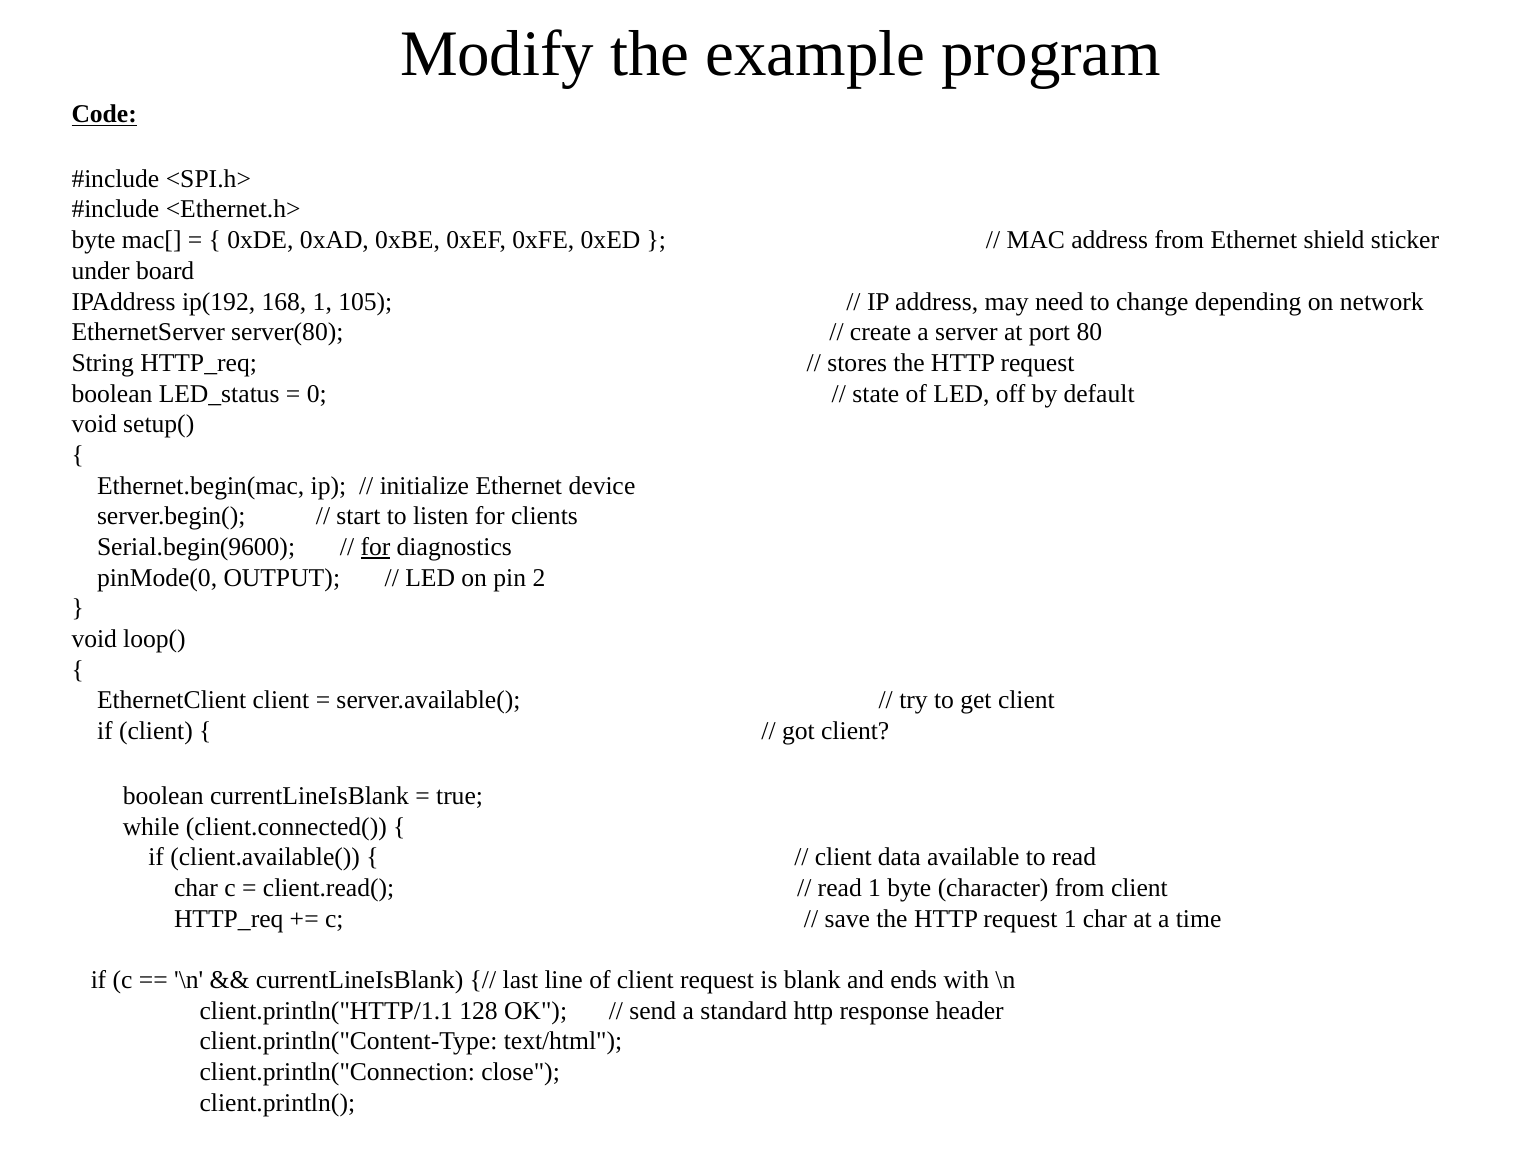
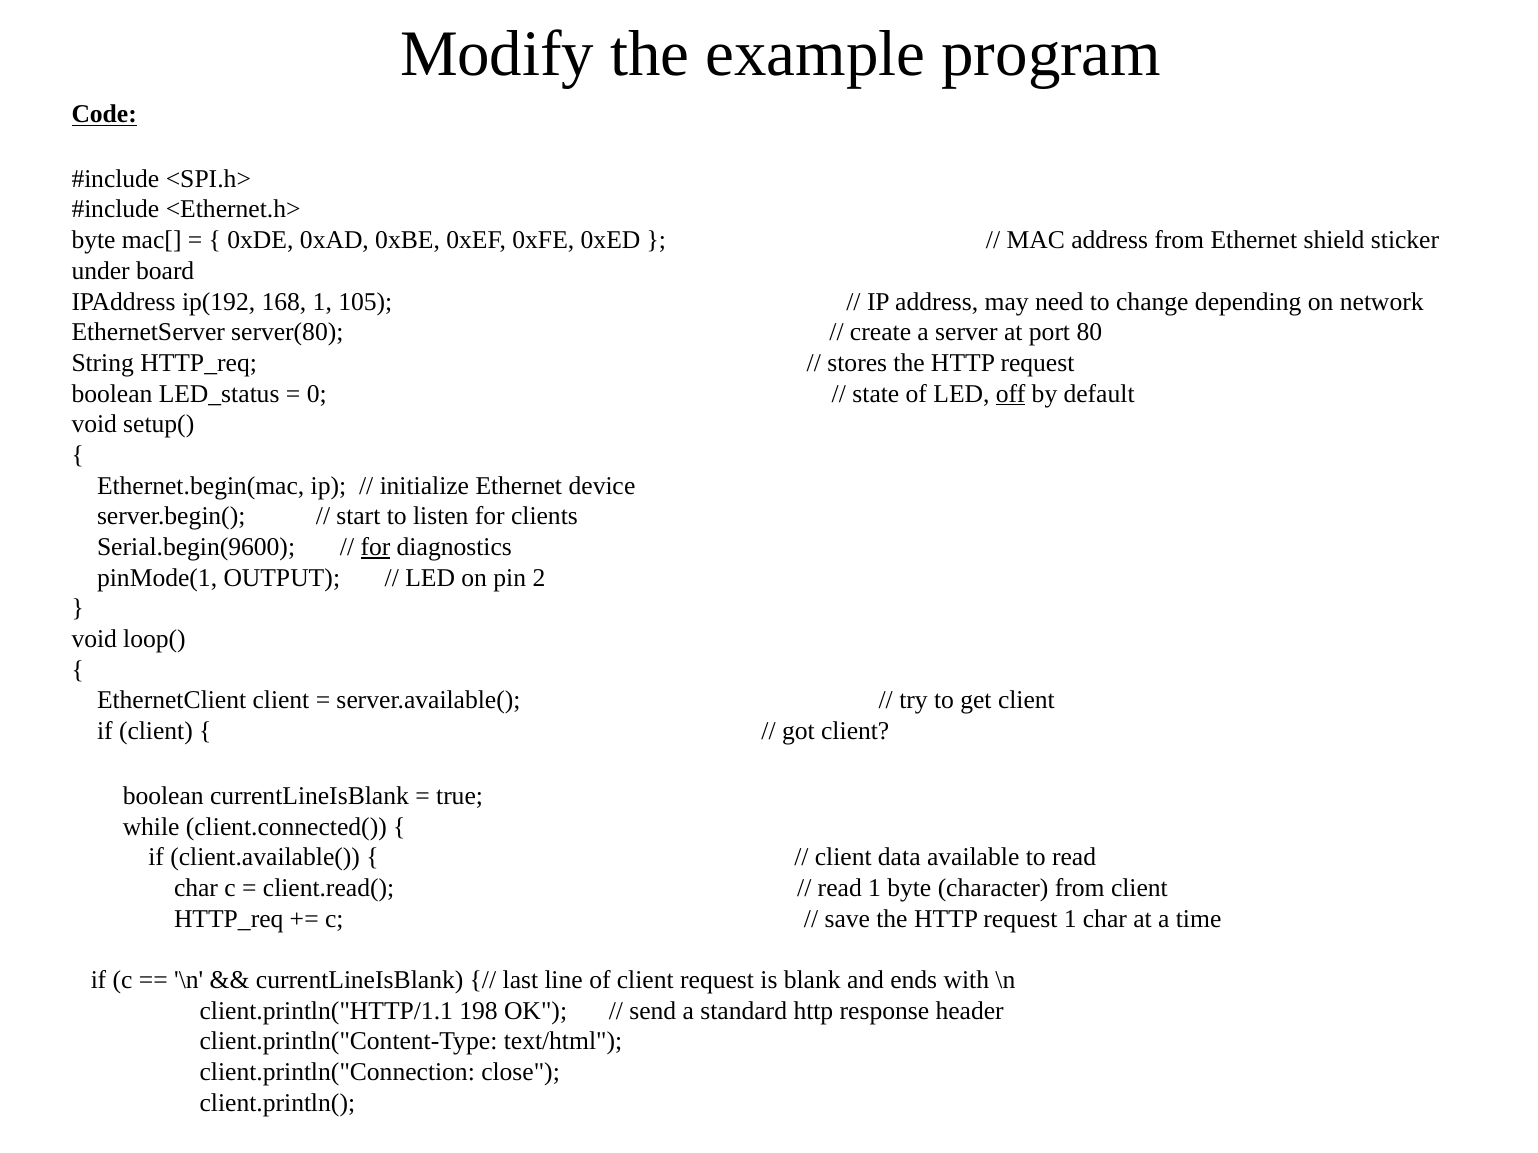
off underline: none -> present
pinMode(0: pinMode(0 -> pinMode(1
128: 128 -> 198
